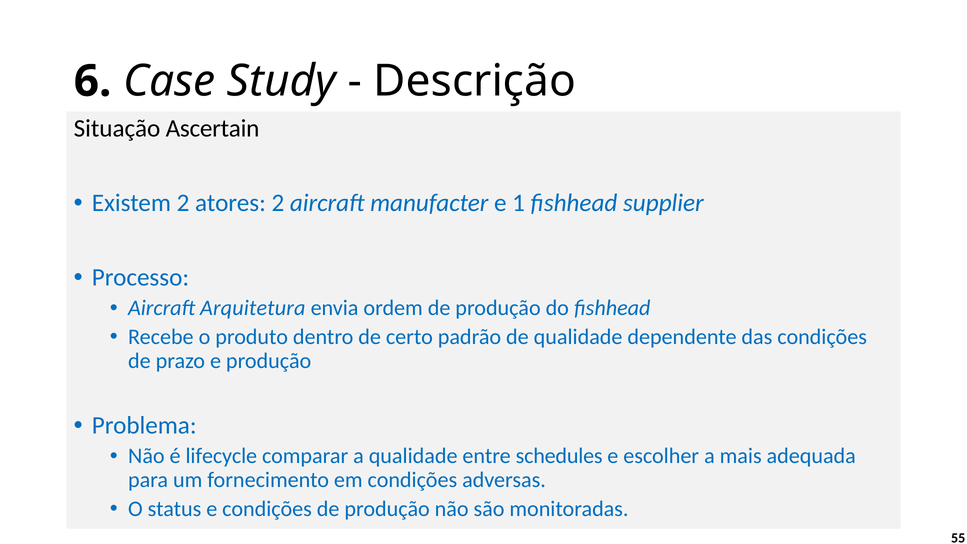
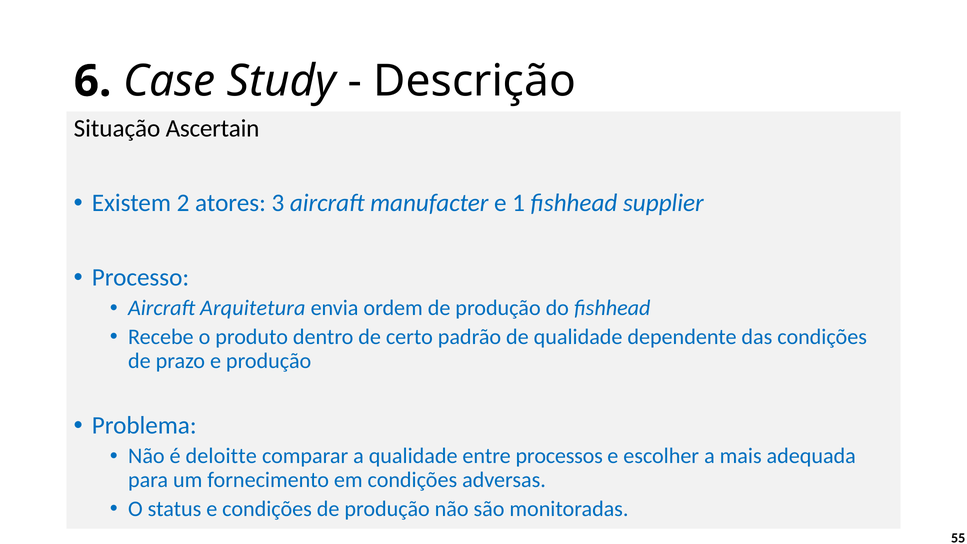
atores 2: 2 -> 3
lifecycle: lifecycle -> deloitte
schedules: schedules -> processos
